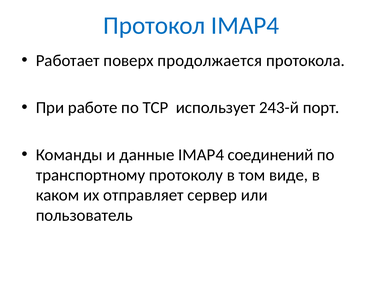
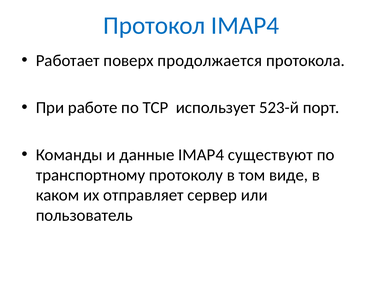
243-й: 243-й -> 523-й
соединений: соединений -> существуют
